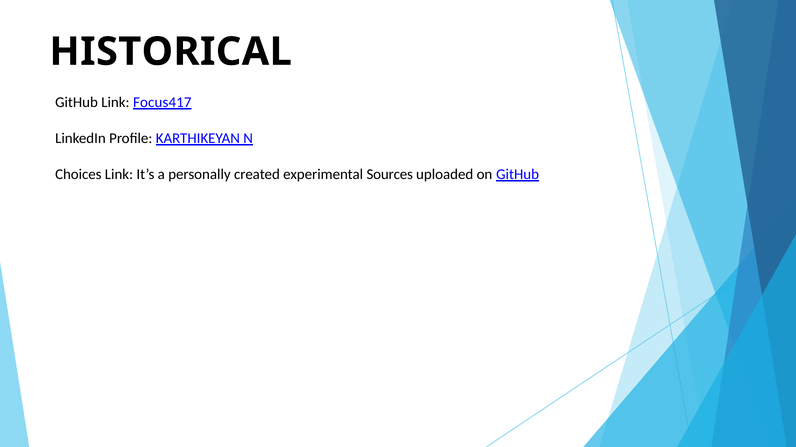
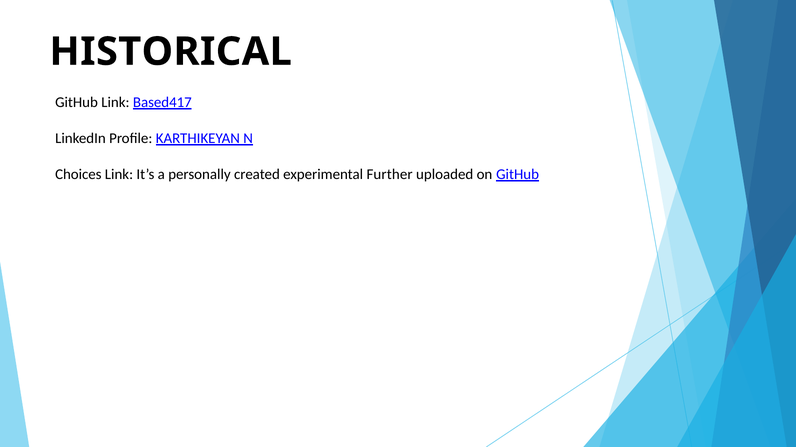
Focus417: Focus417 -> Based417
Sources: Sources -> Further
